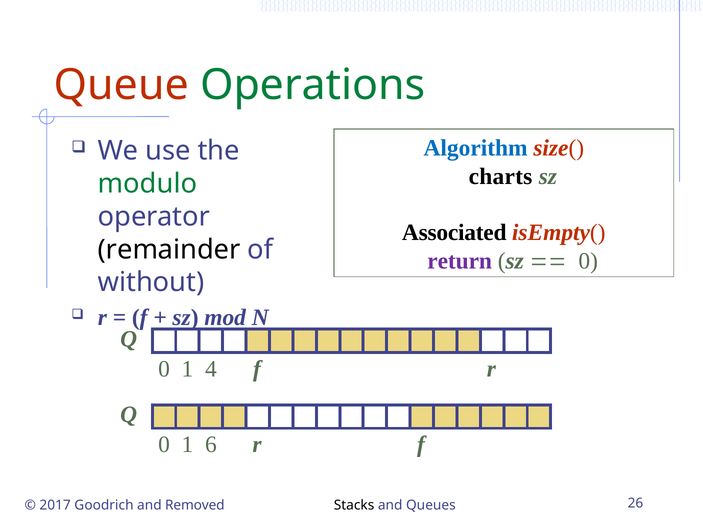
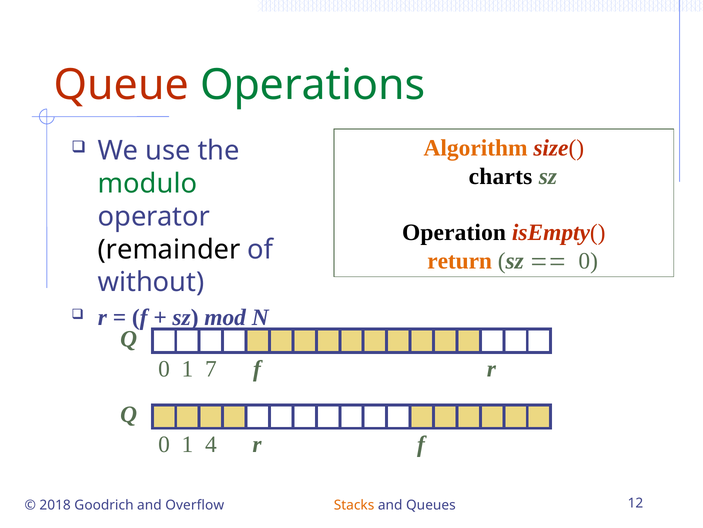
Algorithm colour: blue -> orange
Associated: Associated -> Operation
return colour: purple -> orange
4: 4 -> 7
6: 6 -> 4
2017: 2017 -> 2018
Removed: Removed -> Overflow
Stacks colour: black -> orange
26: 26 -> 12
